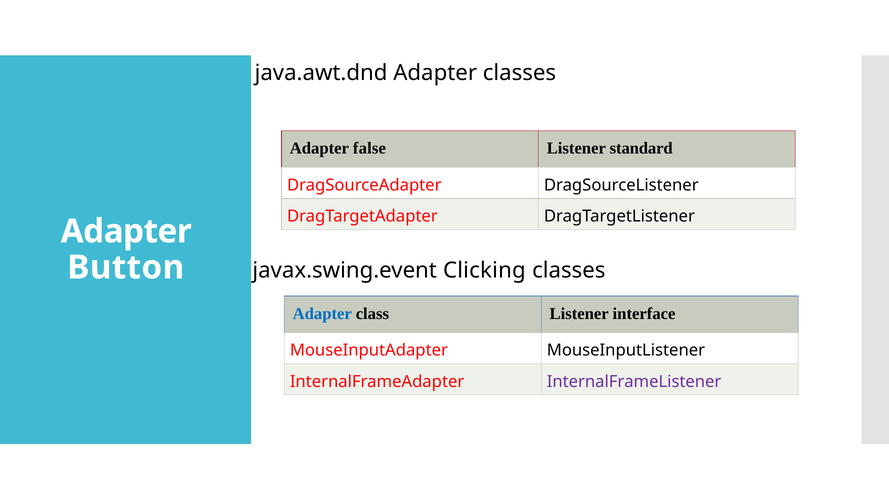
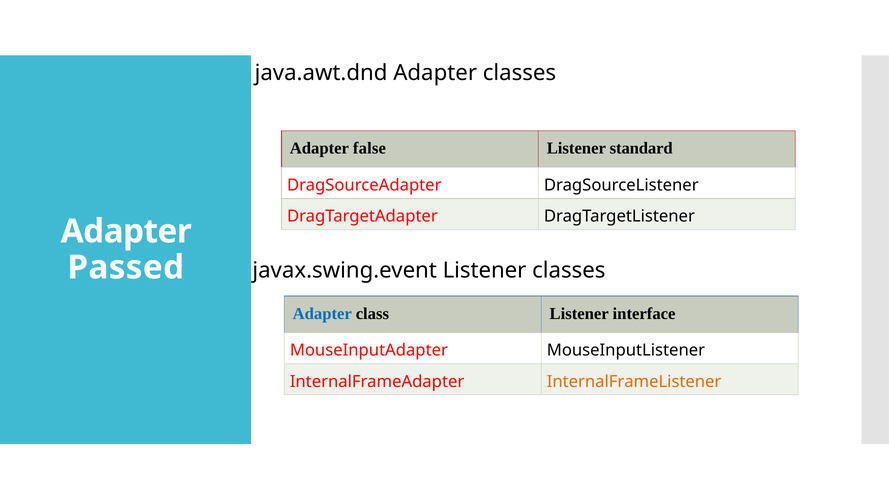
Button: Button -> Passed
javax.swing.event Clicking: Clicking -> Listener
InternalFrameListener colour: purple -> orange
